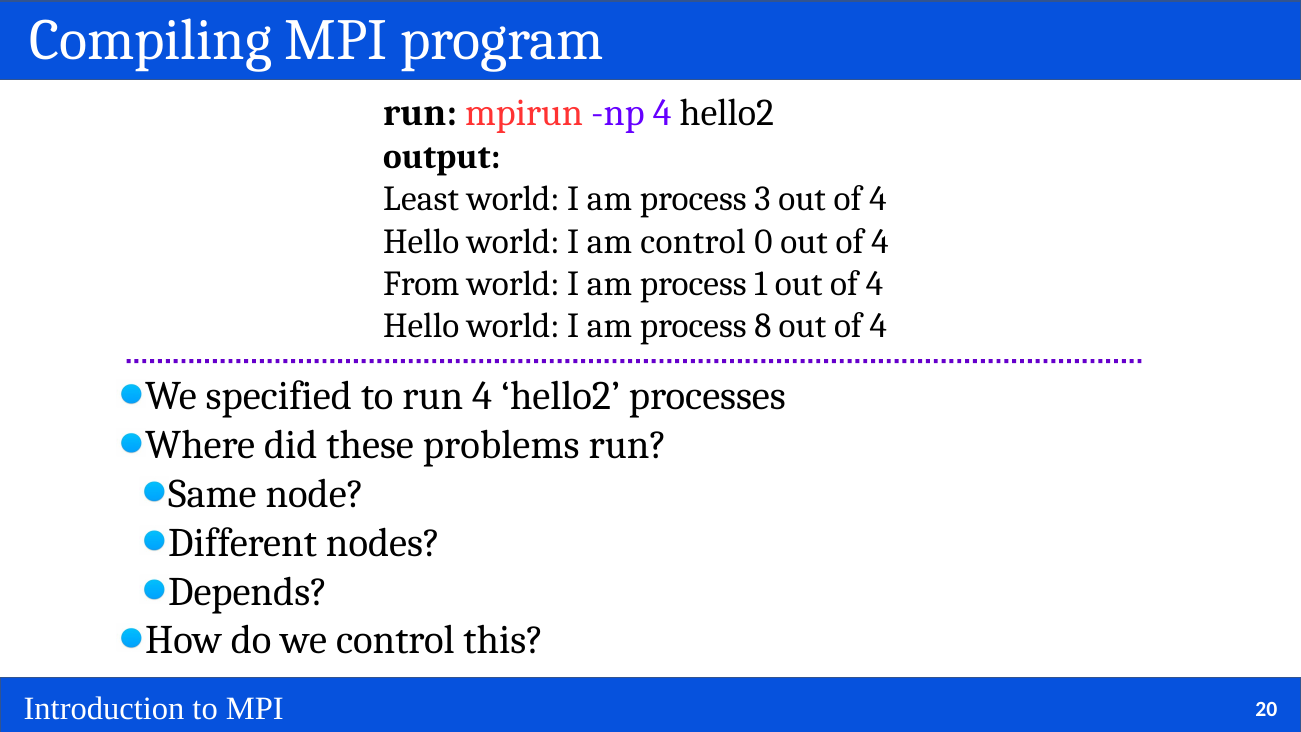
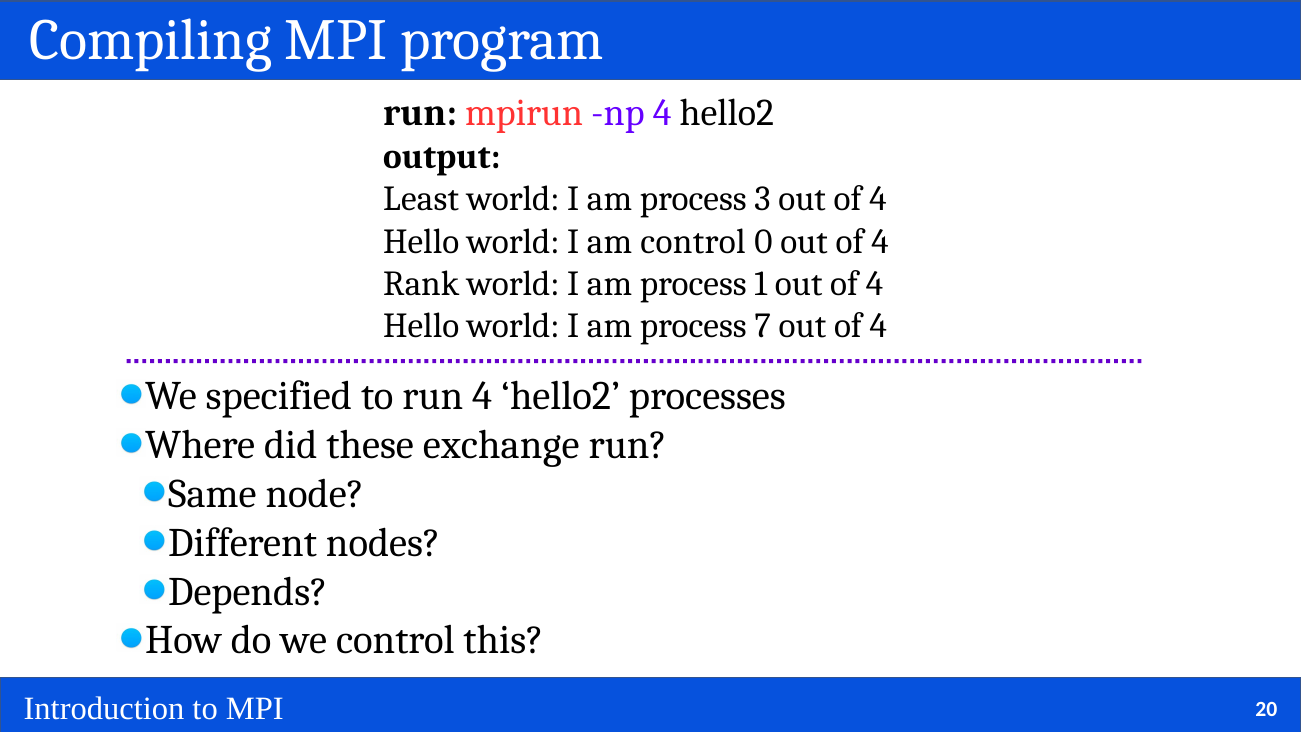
From: From -> Rank
8: 8 -> 7
problems: problems -> exchange
